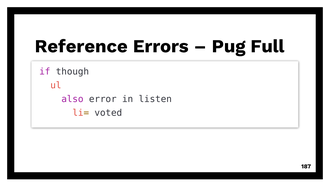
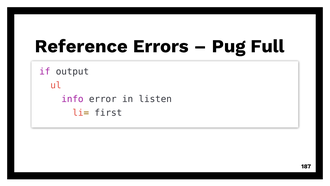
though: though -> output
also: also -> info
voted: voted -> first
